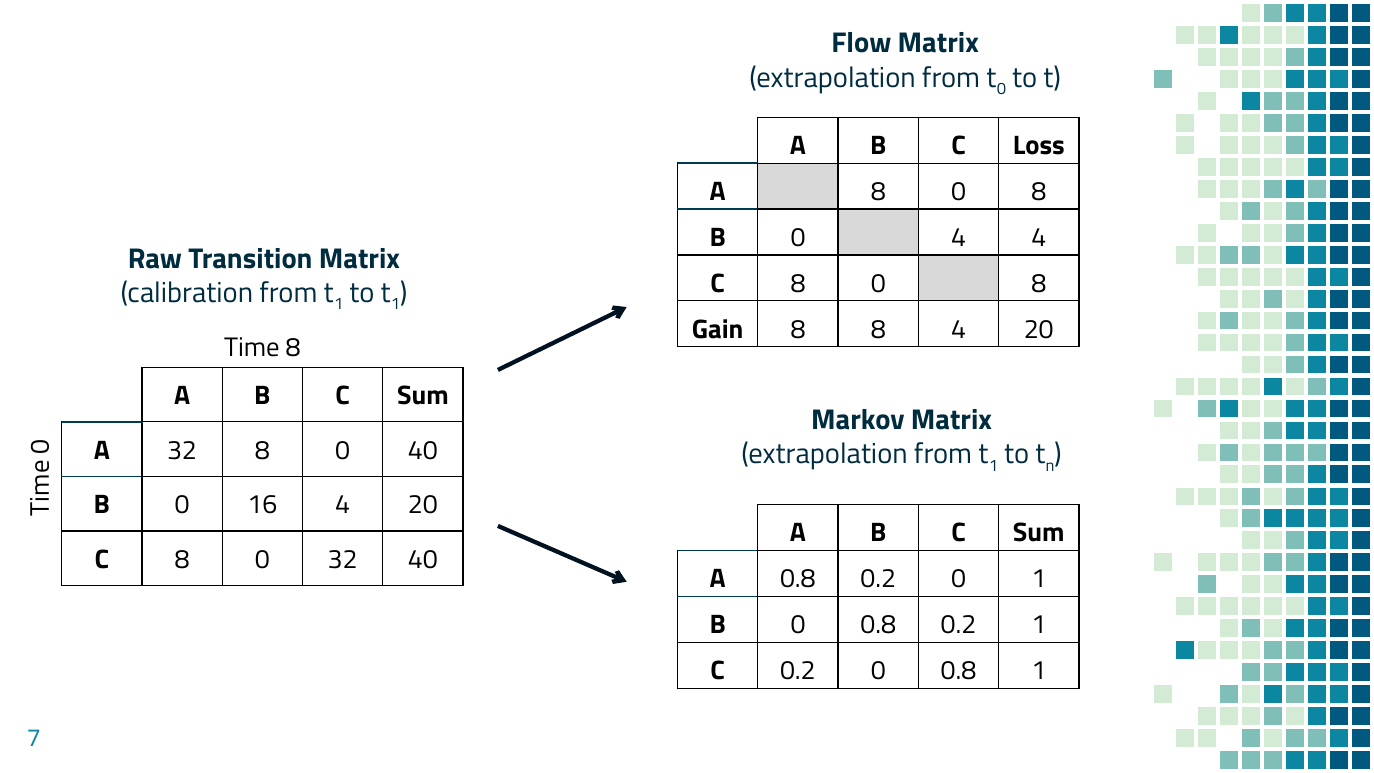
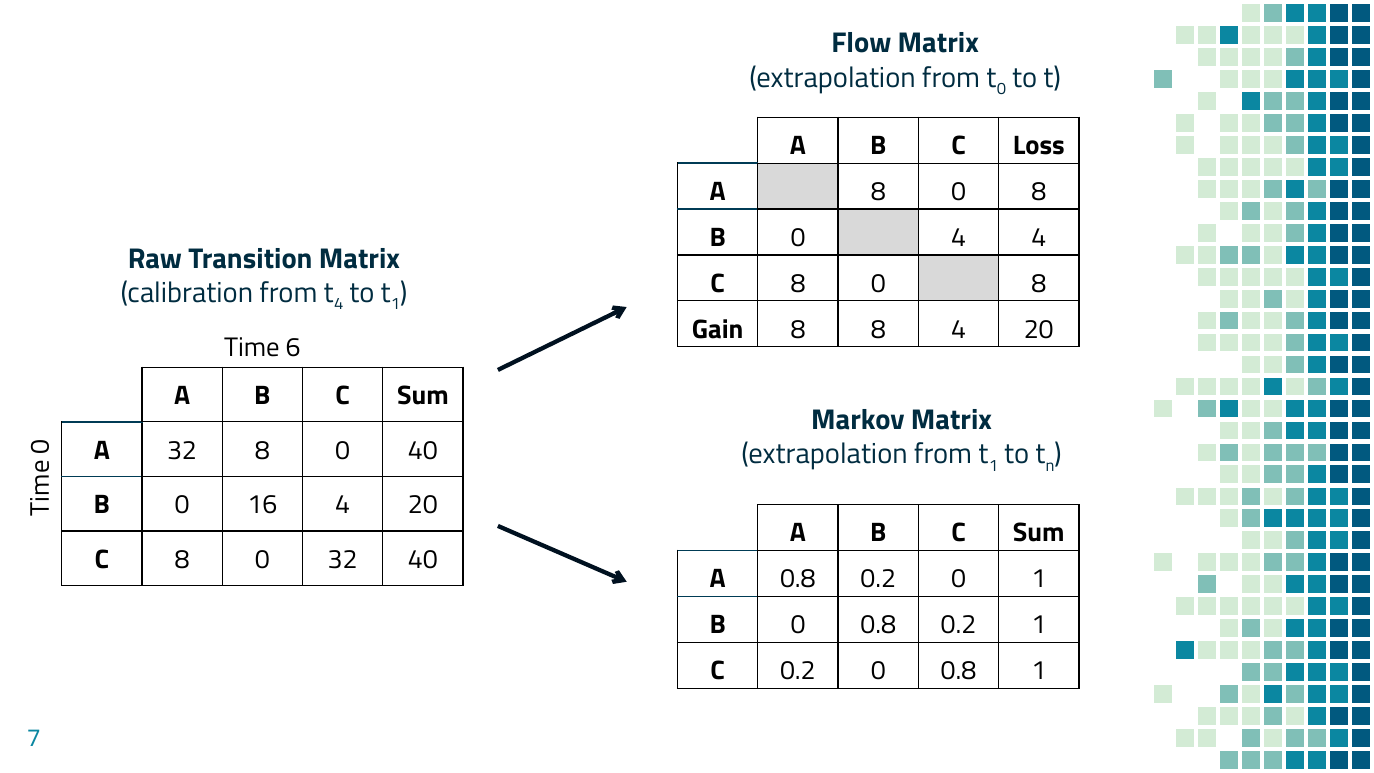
calibration from t 1: 1 -> 4
Time 8: 8 -> 6
